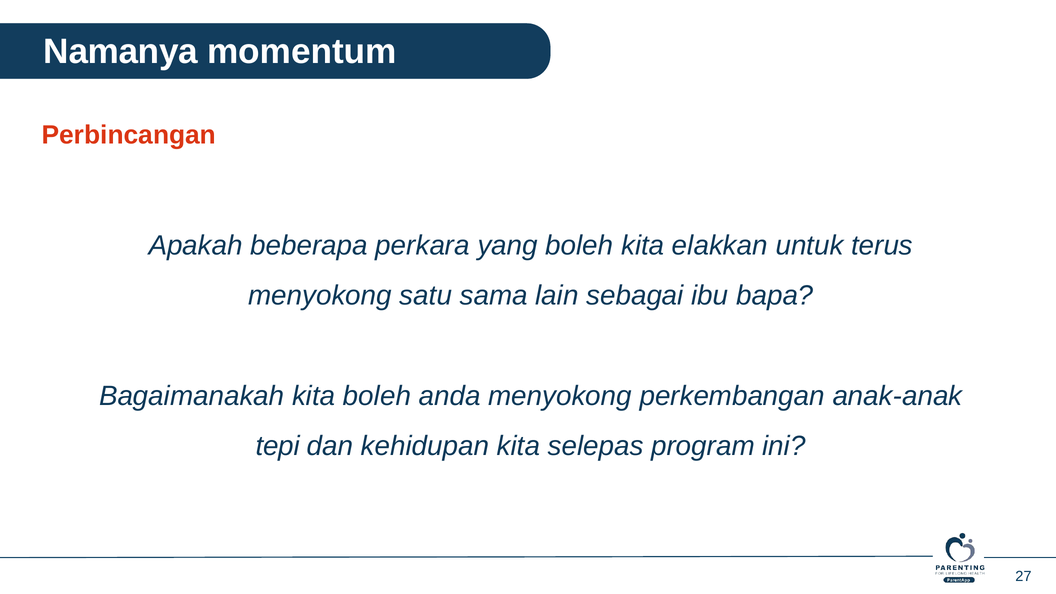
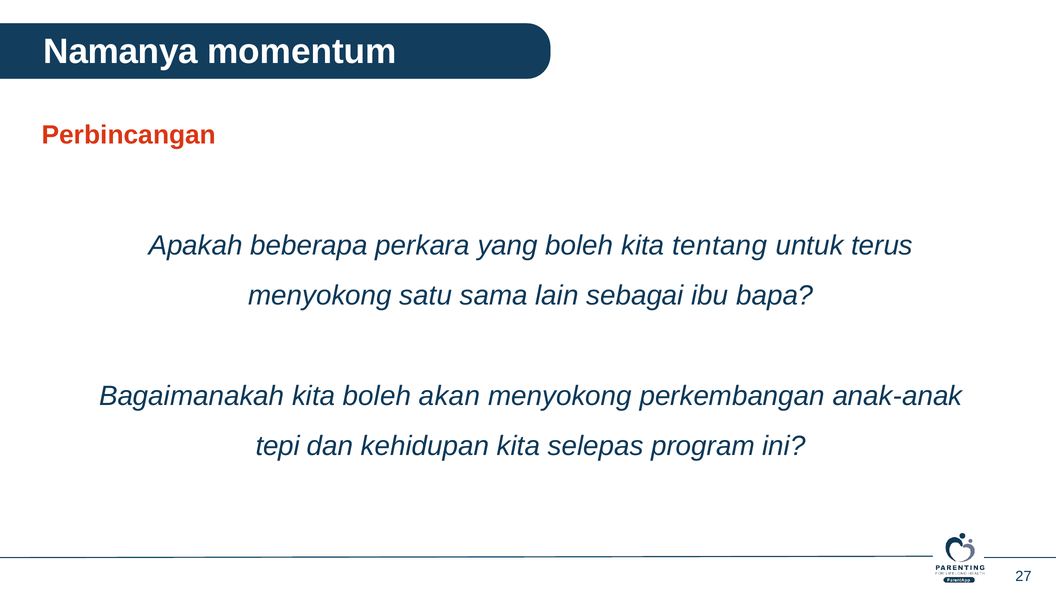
elakkan: elakkan -> tentang
anda: anda -> akan
